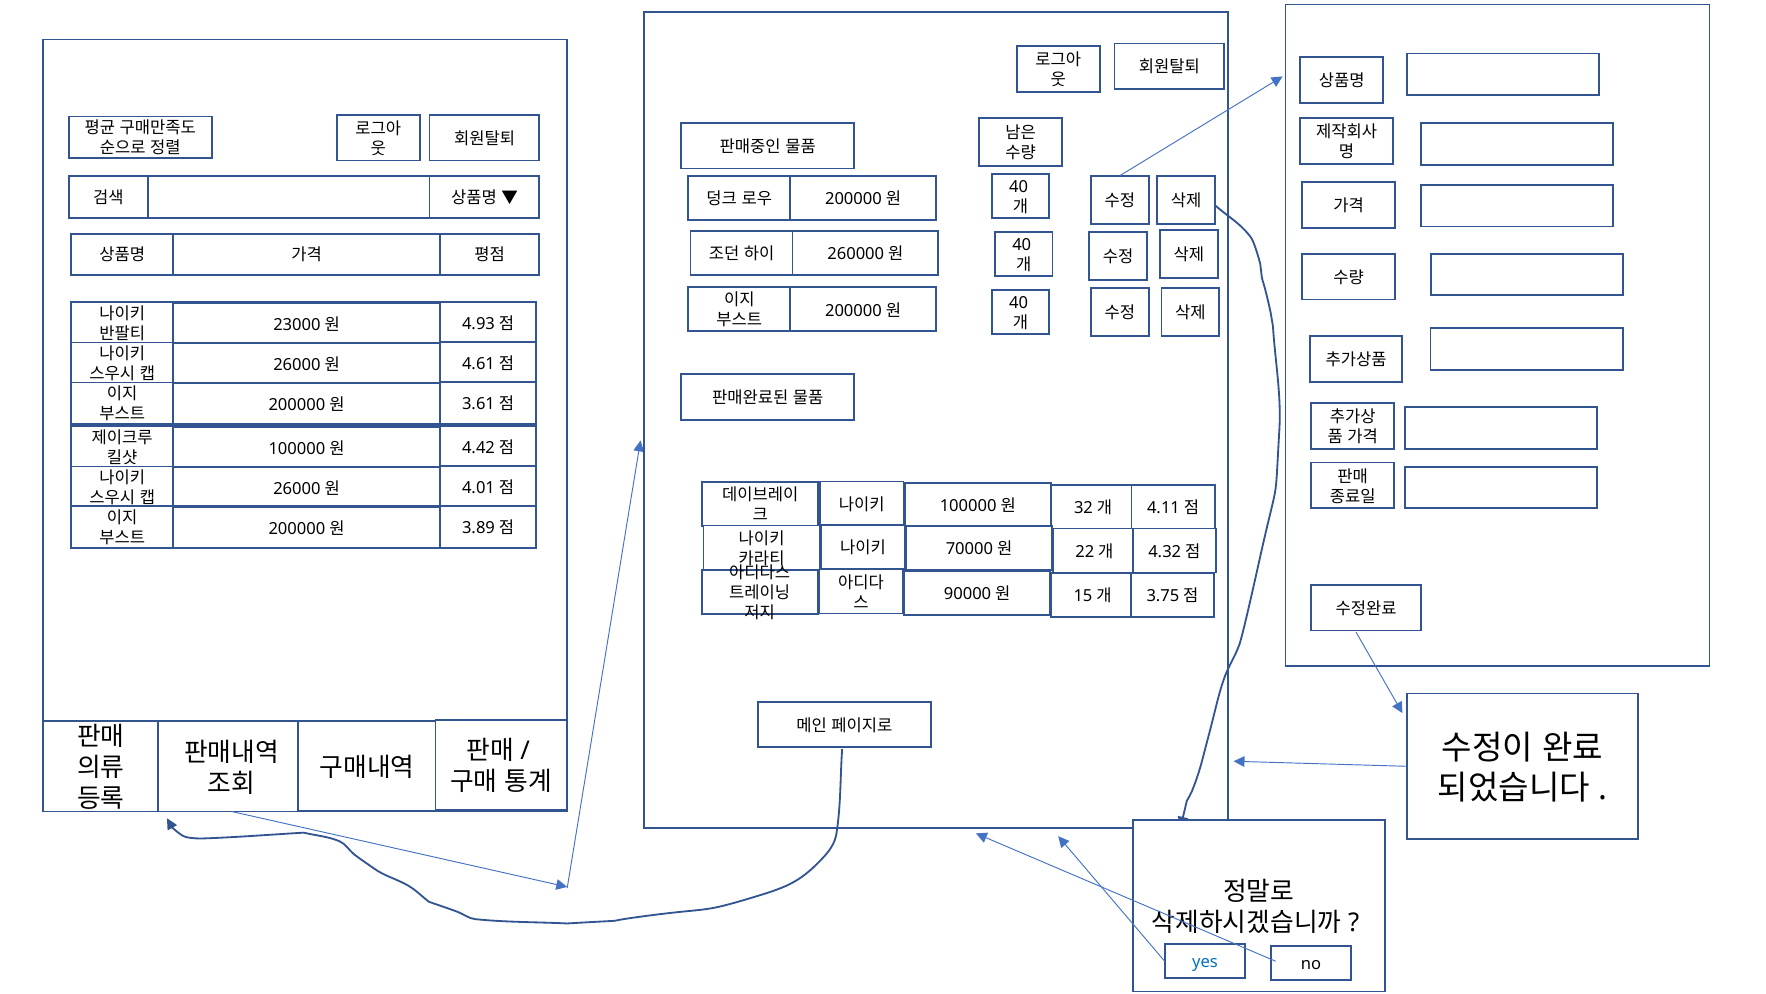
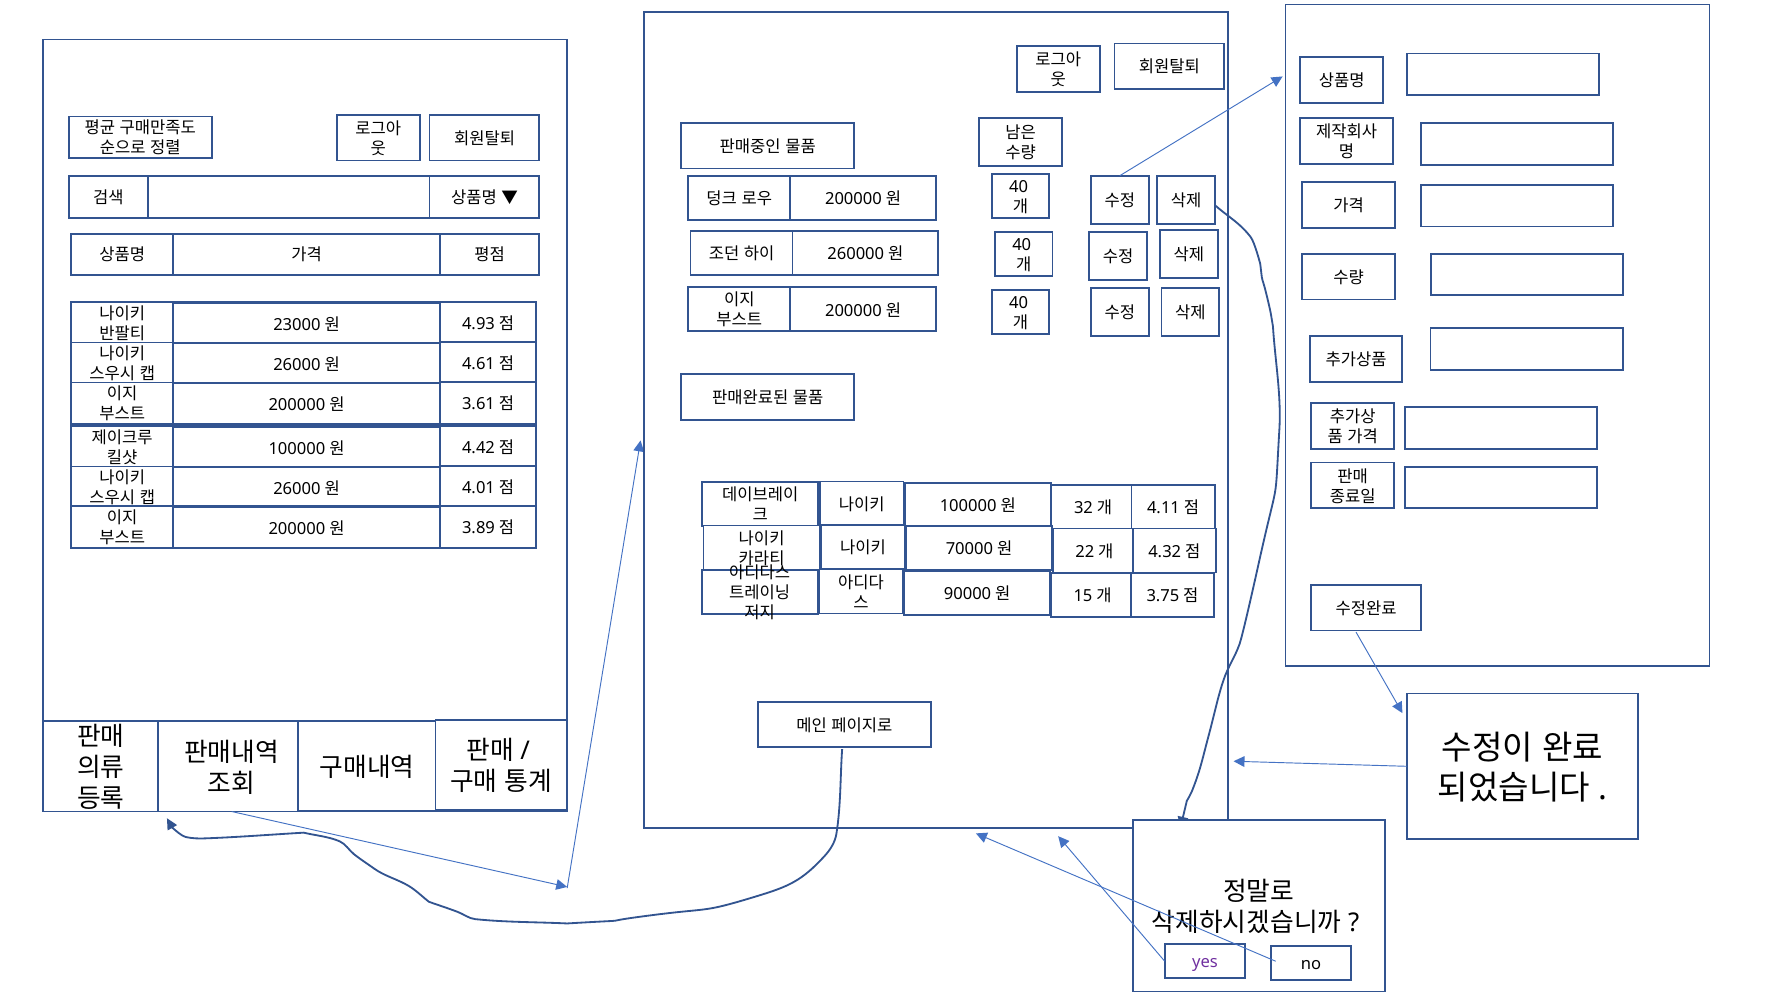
yes colour: blue -> purple
